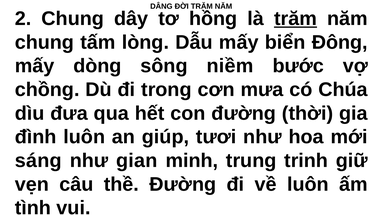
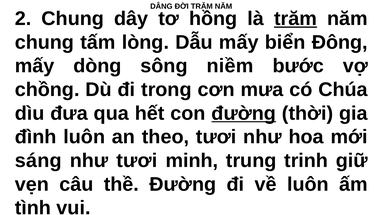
đường at (244, 114) underline: none -> present
giúp: giúp -> theo
như gian: gian -> tươi
